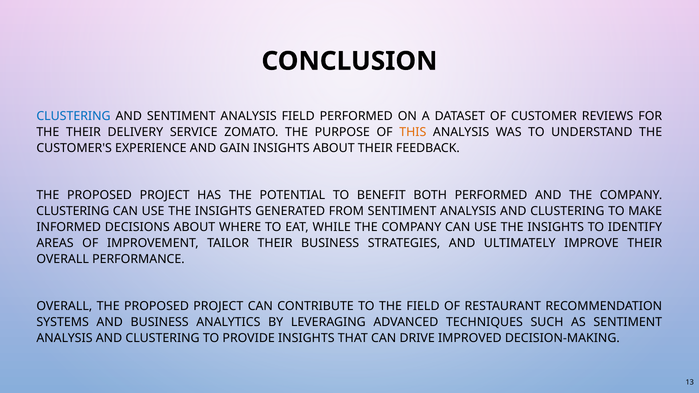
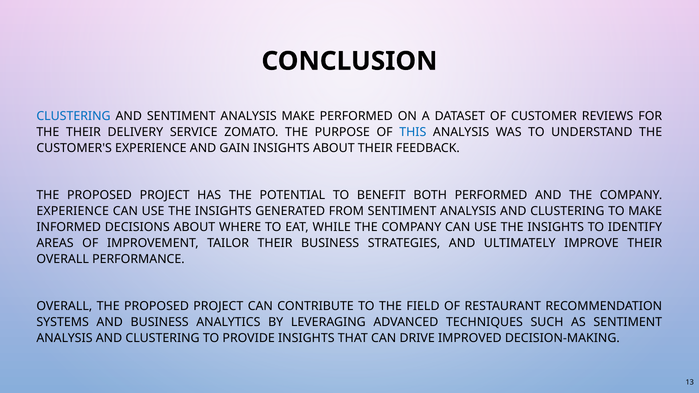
ANALYSIS FIELD: FIELD -> MAKE
THIS colour: orange -> blue
CLUSTERING at (73, 211): CLUSTERING -> EXPERIENCE
